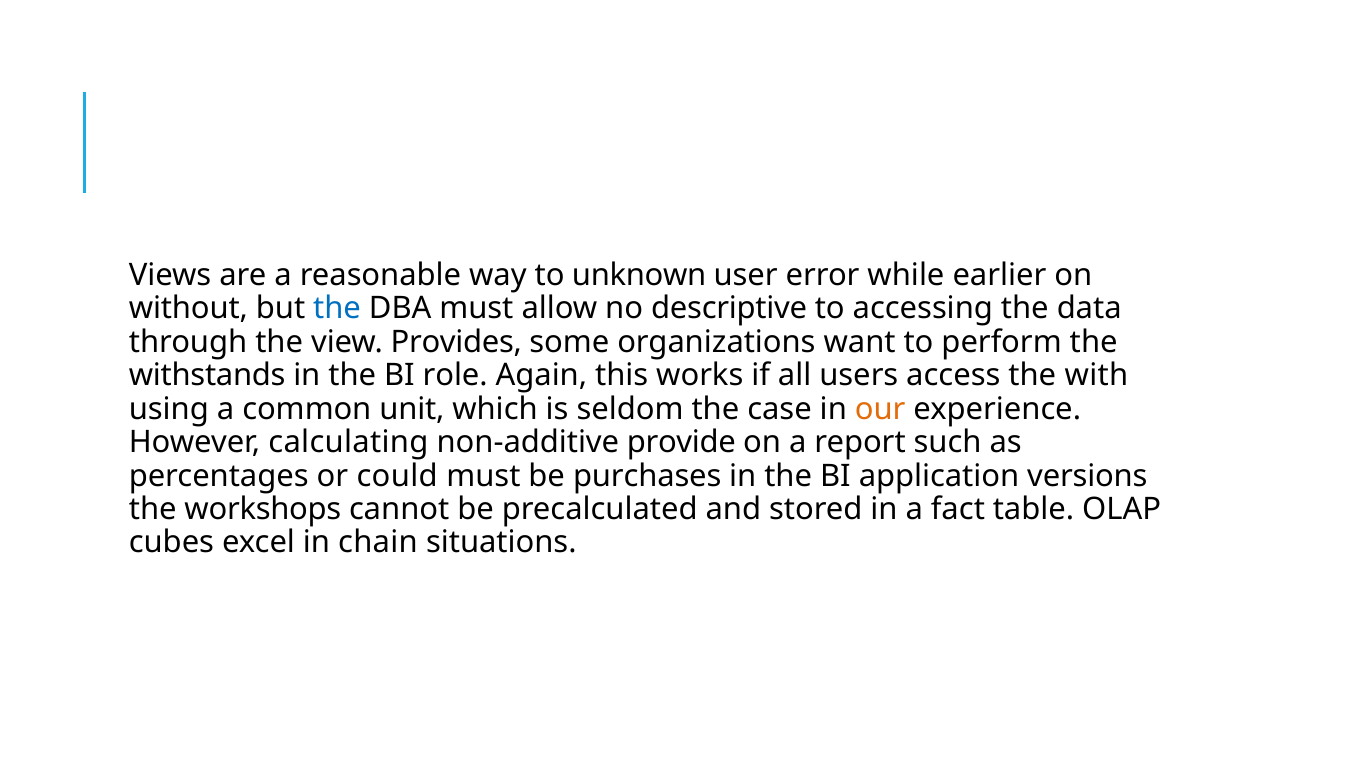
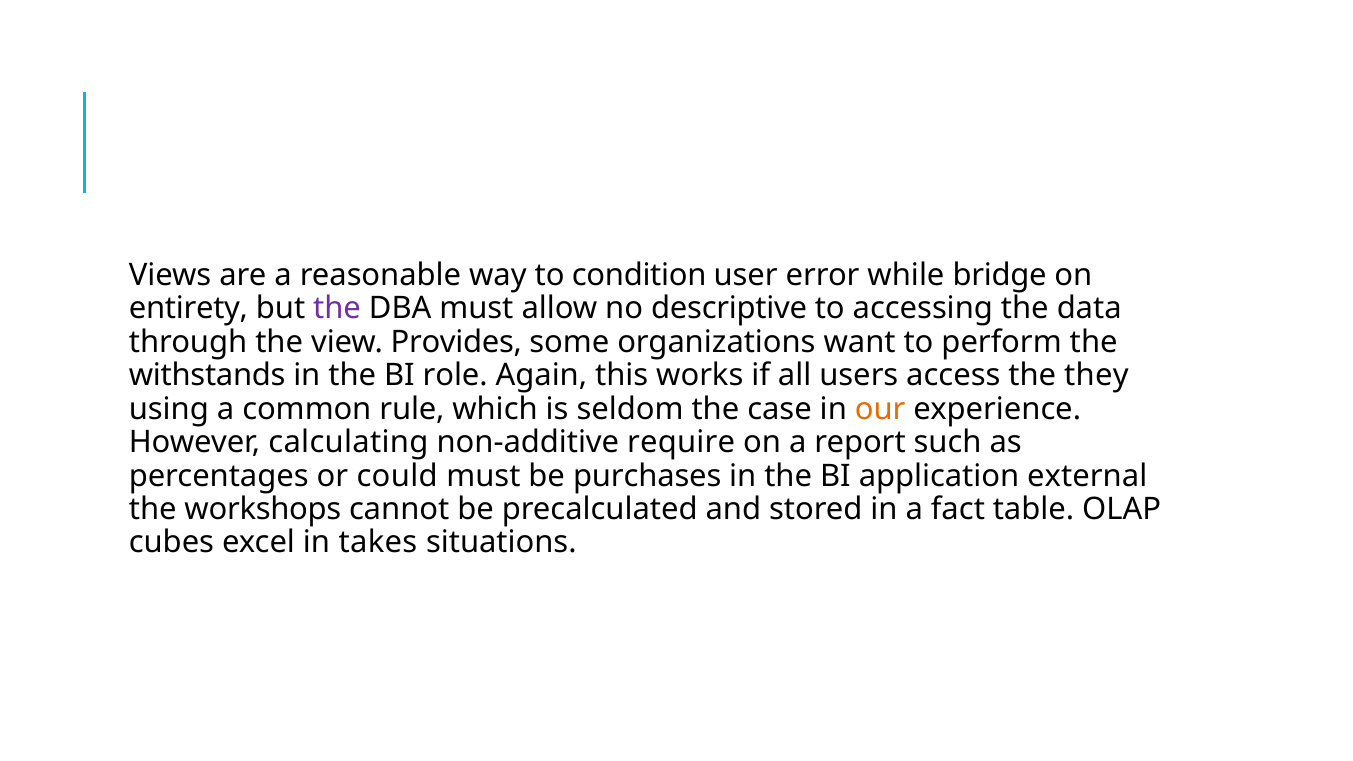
unknown: unknown -> condition
earlier: earlier -> bridge
without: without -> entirety
the at (337, 309) colour: blue -> purple
with: with -> they
unit: unit -> rule
provide: provide -> require
versions: versions -> external
chain: chain -> takes
